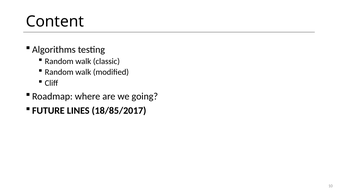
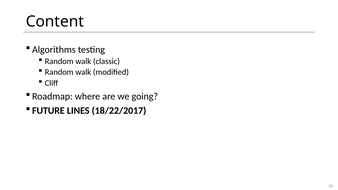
18/85/2017: 18/85/2017 -> 18/22/2017
